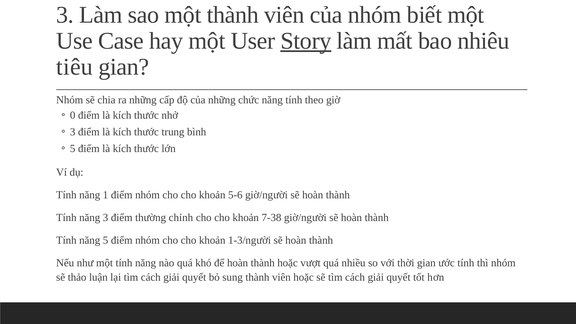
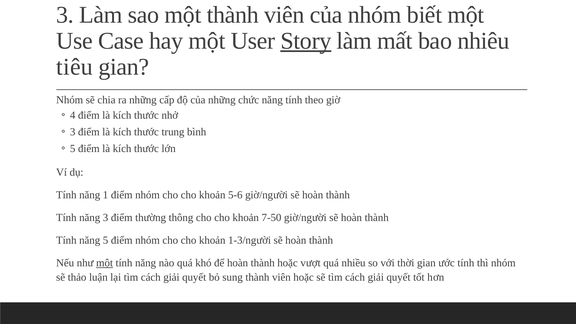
0: 0 -> 4
chỉnh: chỉnh -> thông
7-38: 7-38 -> 7-50
một at (105, 263) underline: none -> present
